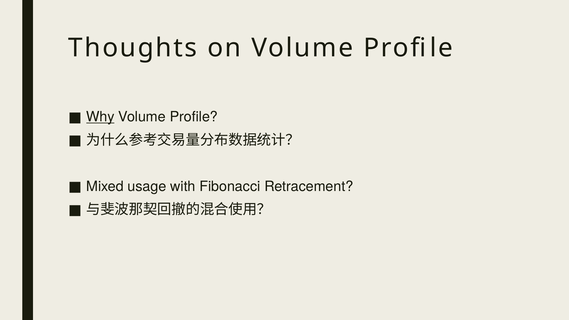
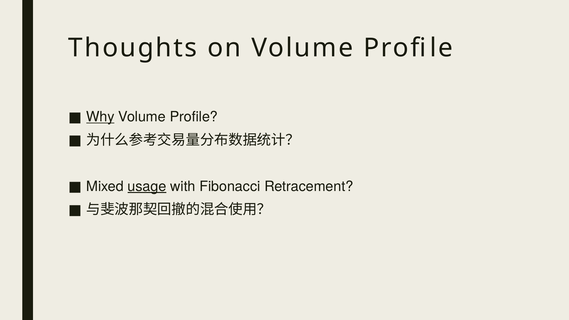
usage underline: none -> present
